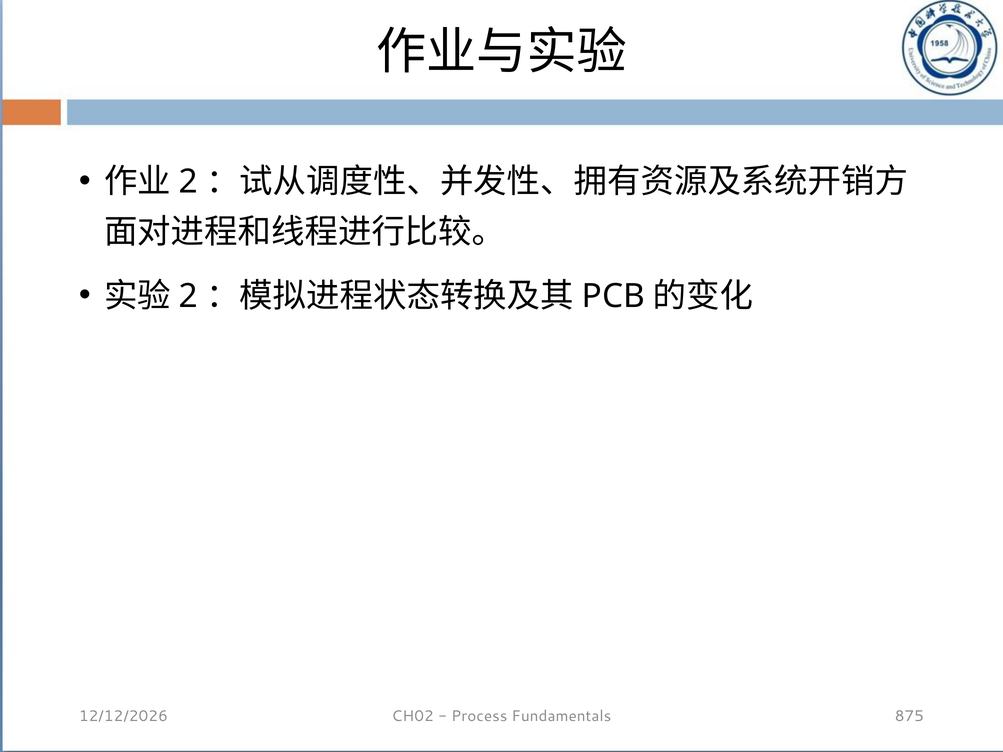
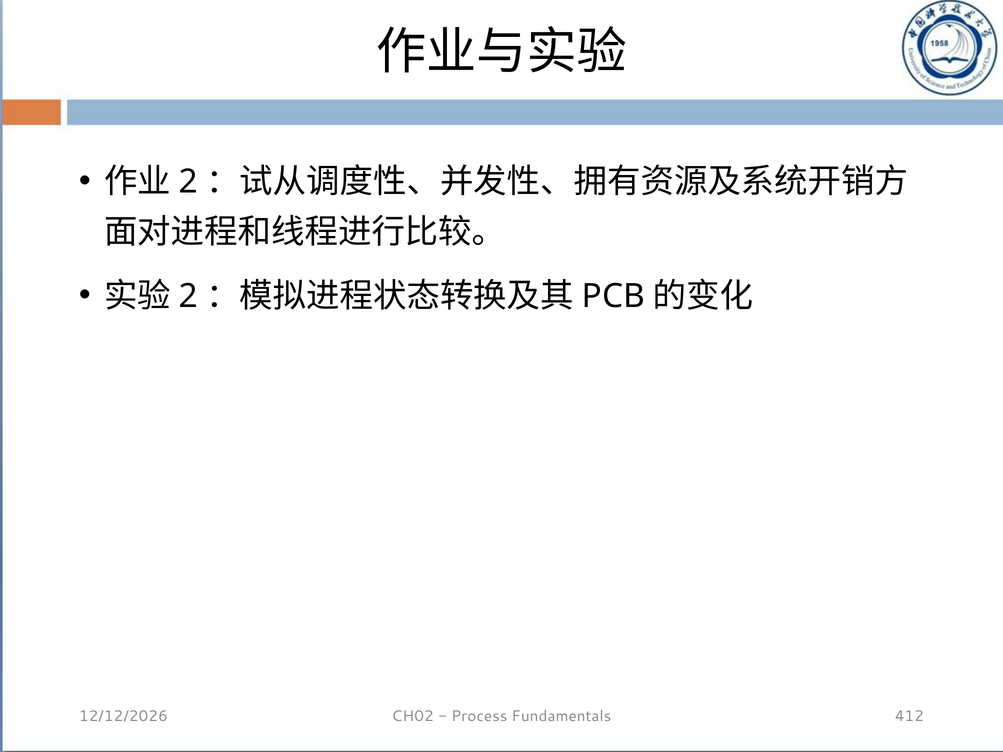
875: 875 -> 412
